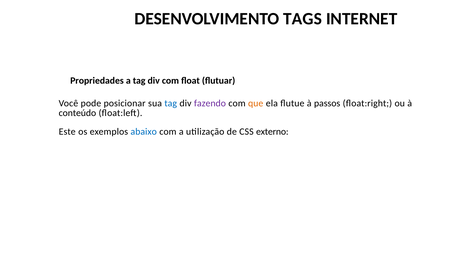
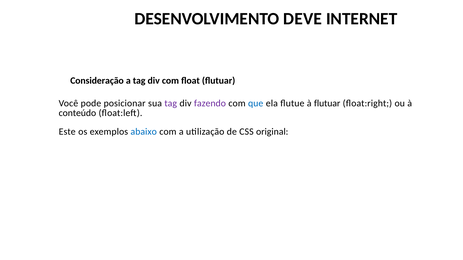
TAGS: TAGS -> DEVE
Propriedades: Propriedades -> Consideração
tag at (171, 104) colour: blue -> purple
que colour: orange -> blue
à passos: passos -> flutuar
externo: externo -> original
